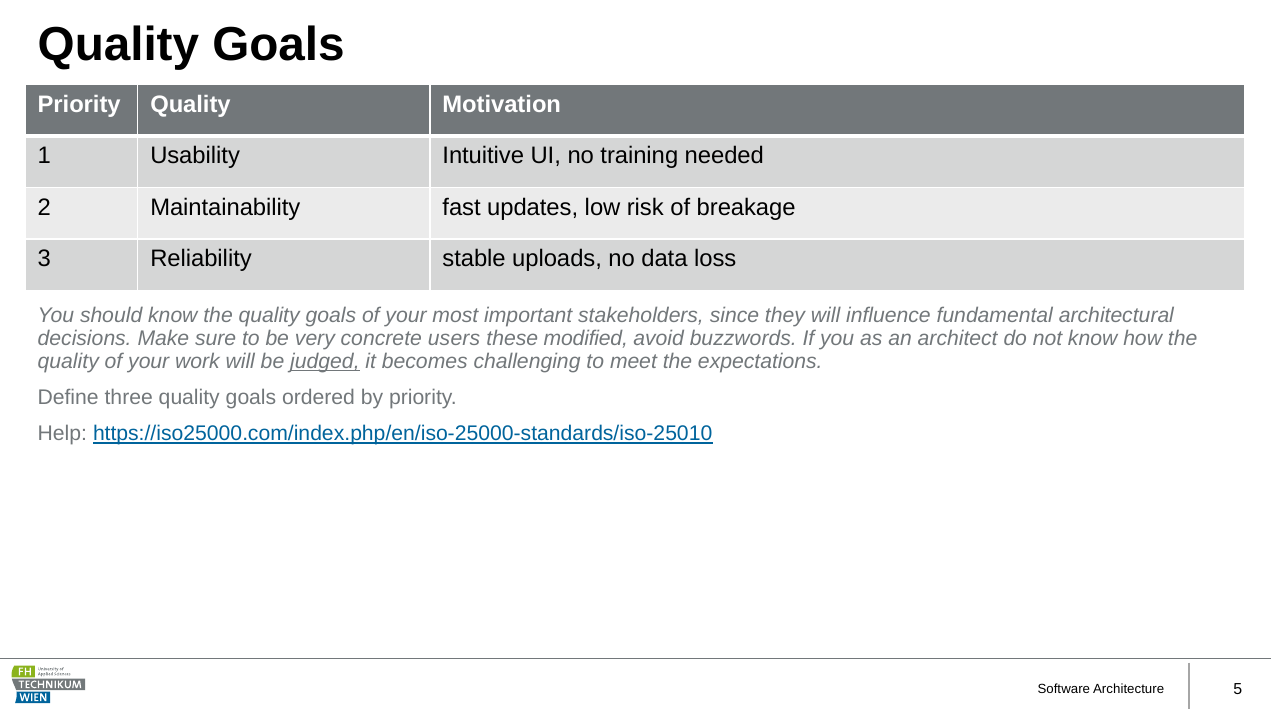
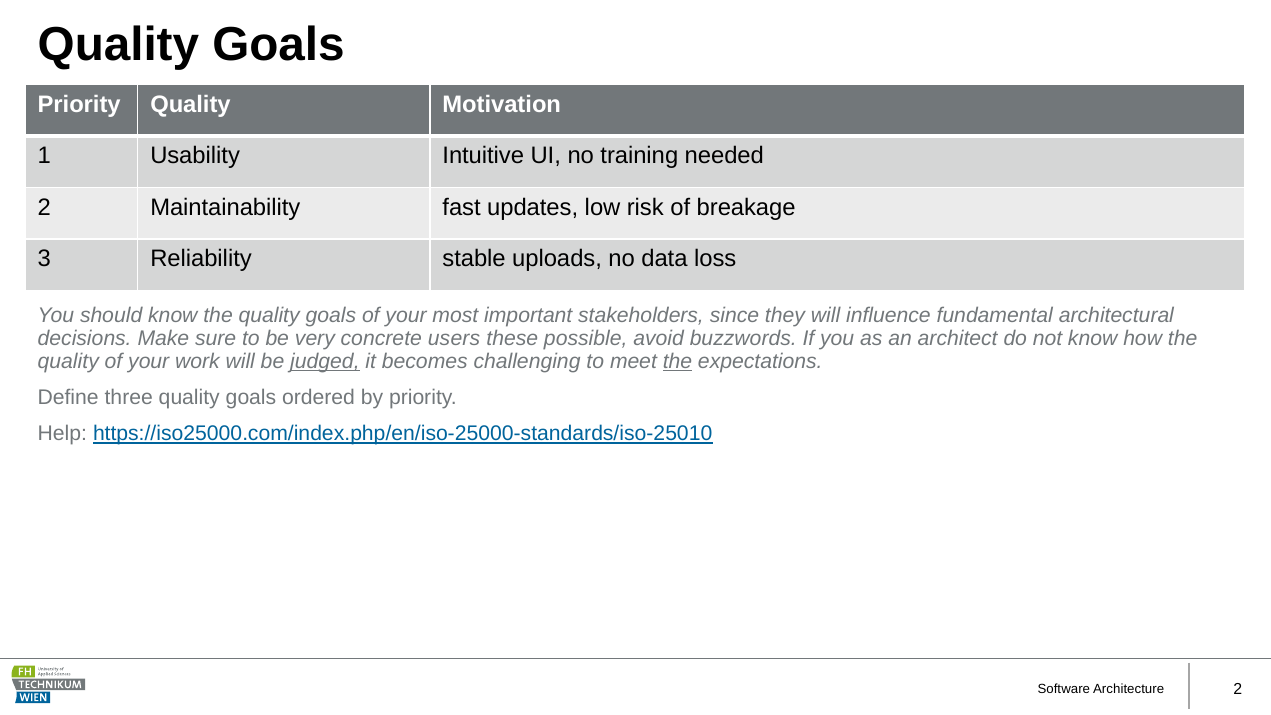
modified: modified -> possible
the at (678, 362) underline: none -> present
Architecture 5: 5 -> 2
